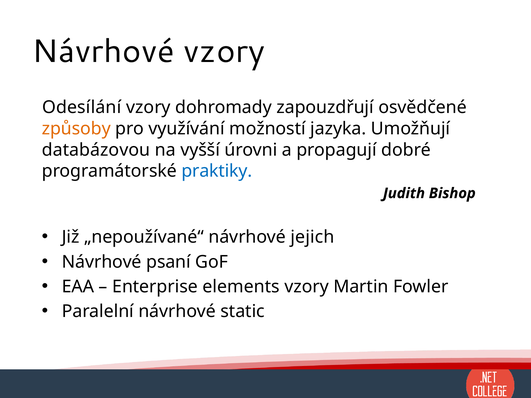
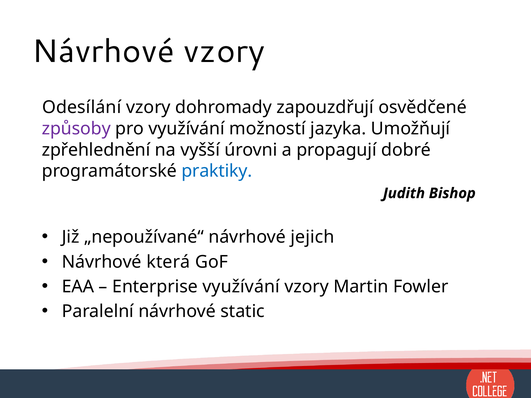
způsoby colour: orange -> purple
databázovou: databázovou -> zpřehlednění
psaní: psaní -> která
Enterprise elements: elements -> využívání
